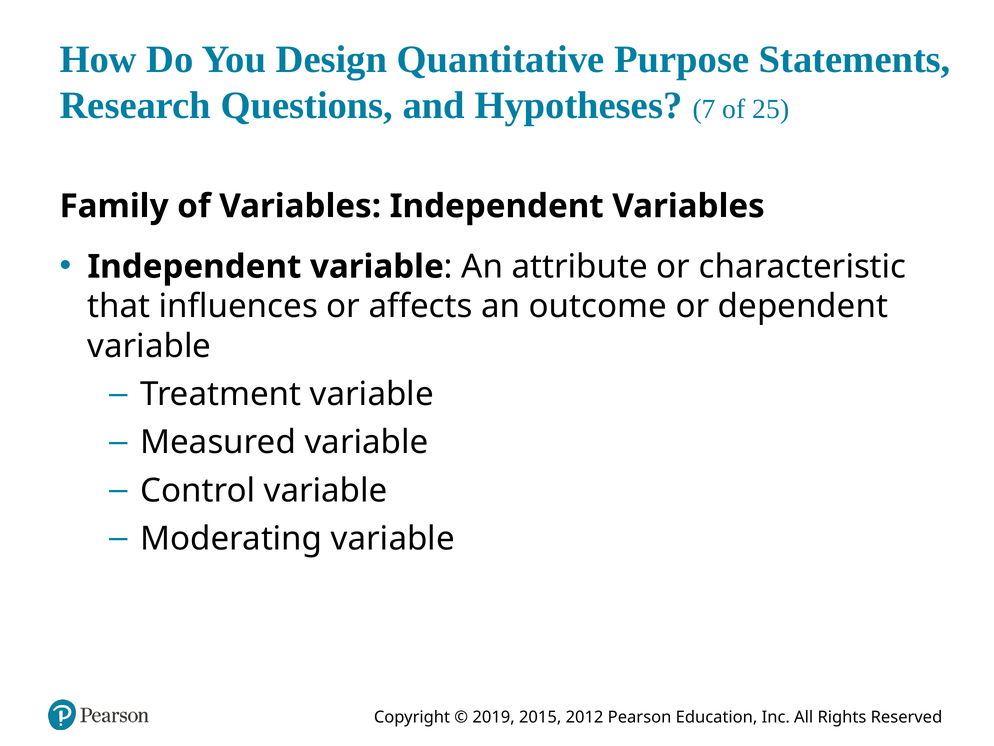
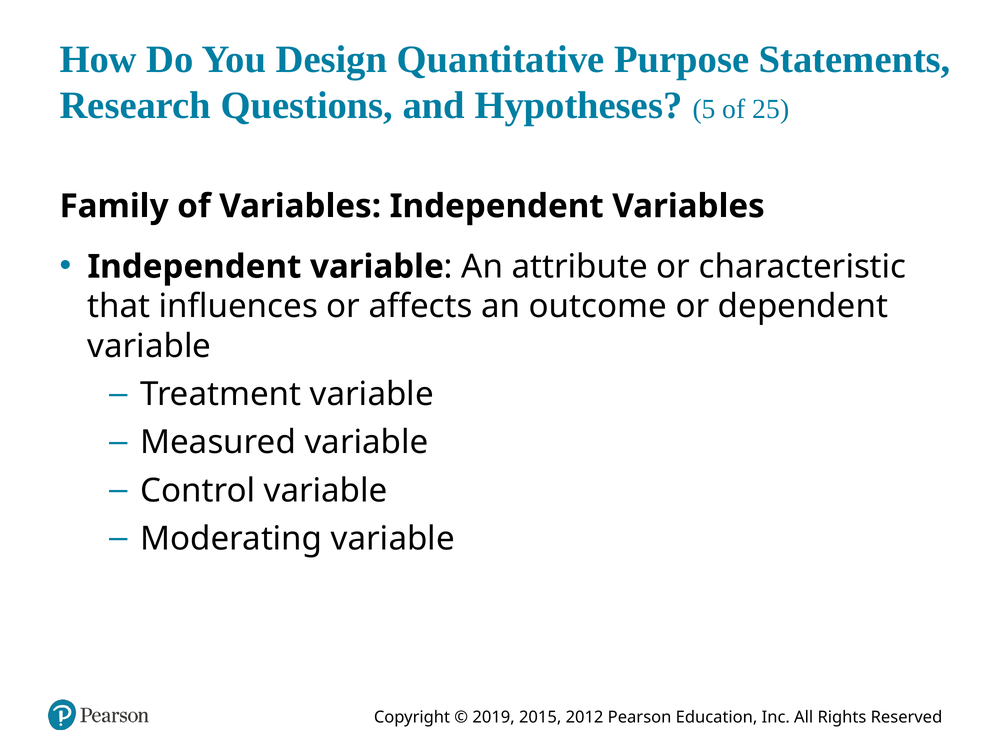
7: 7 -> 5
